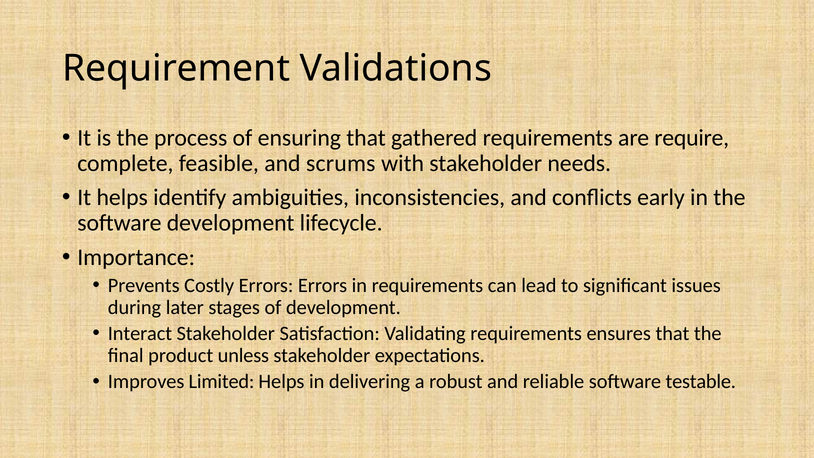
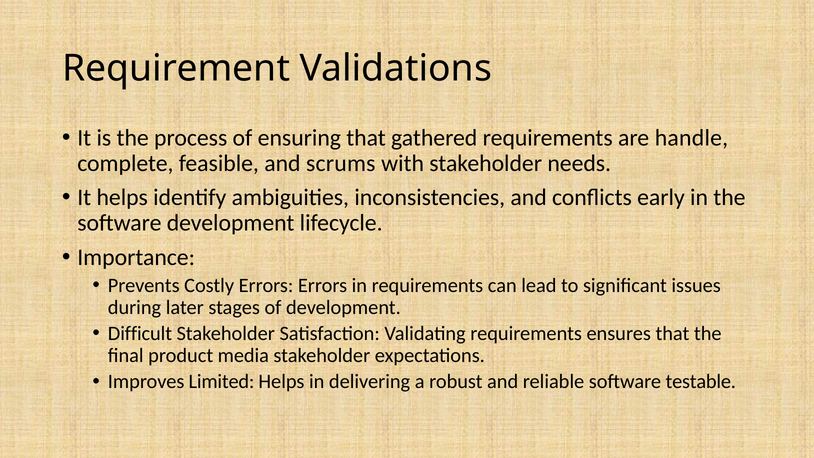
require: require -> handle
Interact: Interact -> Difficult
unless: unless -> media
